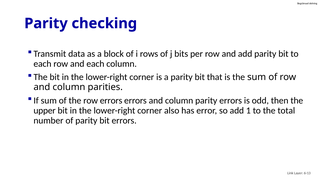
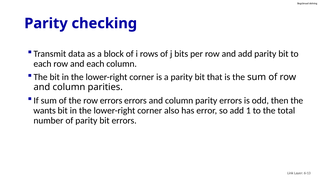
upper: upper -> wants
